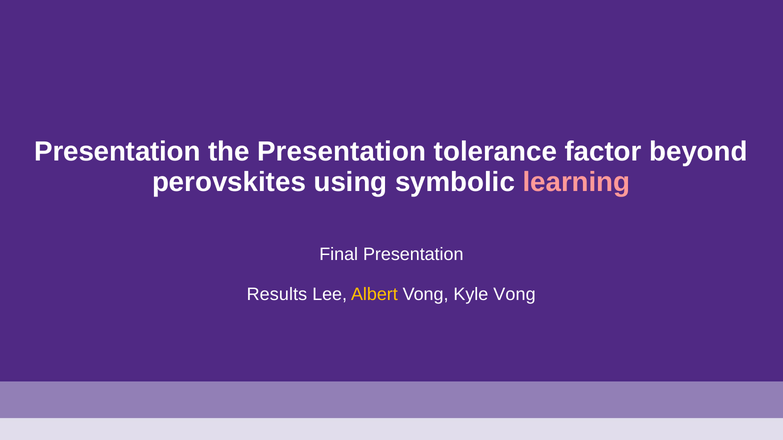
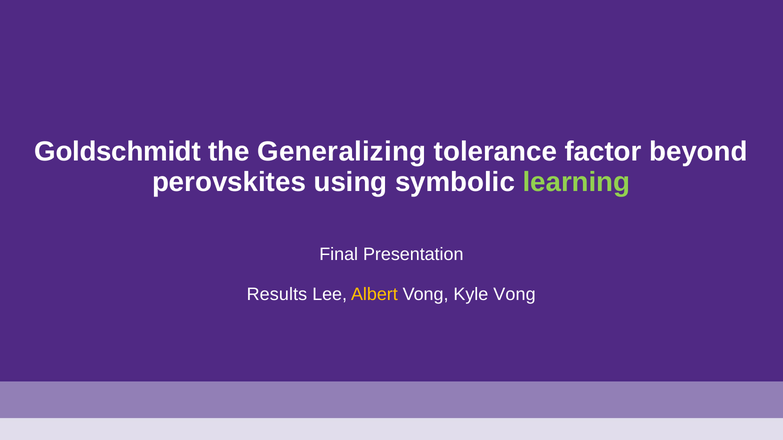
Presentation at (118, 152): Presentation -> Goldschmidt
the Presentation: Presentation -> Generalizing
learning colour: pink -> light green
